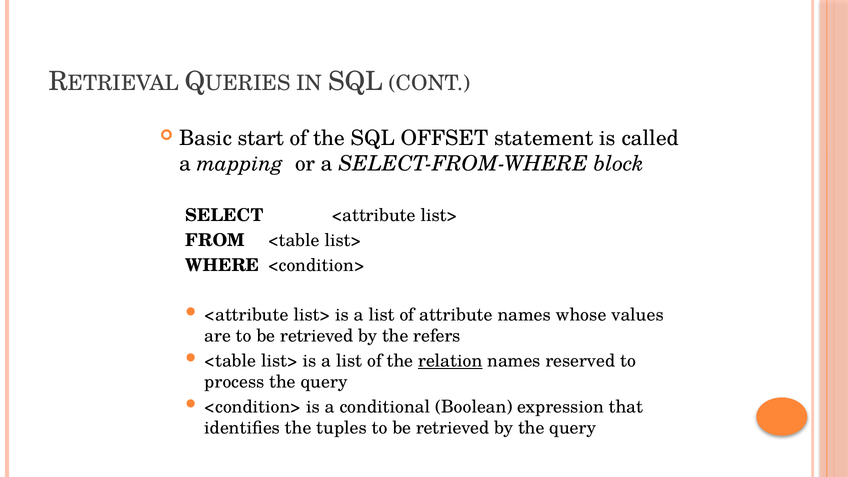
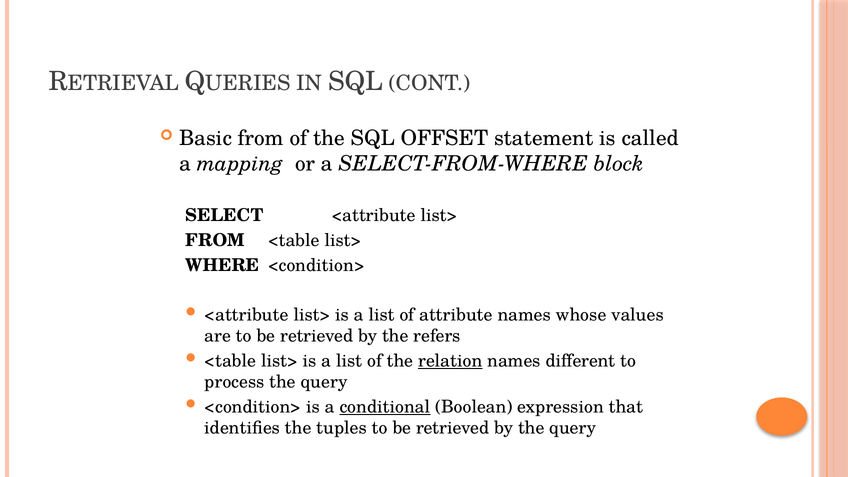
Basic start: start -> from
reserved: reserved -> different
conditional underline: none -> present
